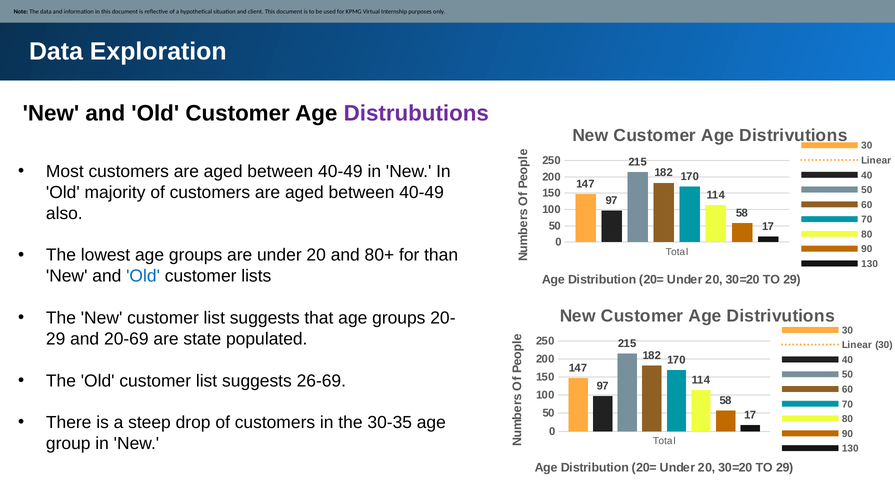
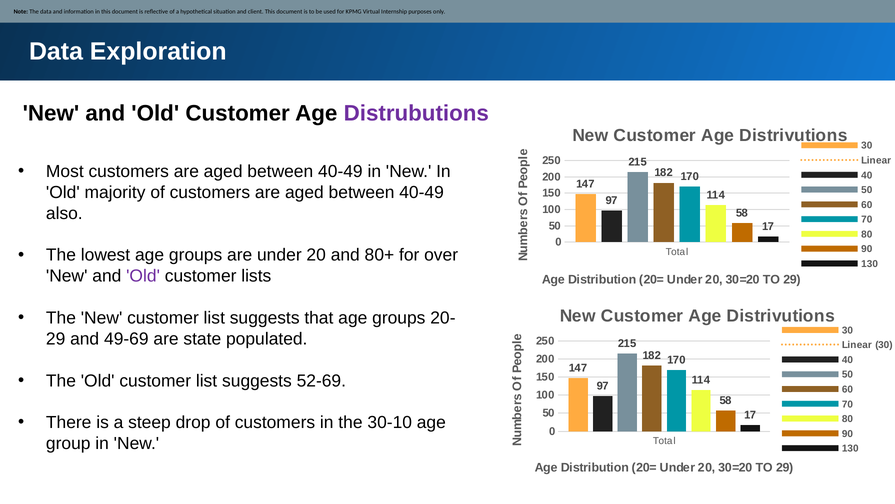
than: than -> over
Old at (143, 276) colour: blue -> purple
20-69: 20-69 -> 49-69
26-69: 26-69 -> 52-69
30-35: 30-35 -> 30-10
